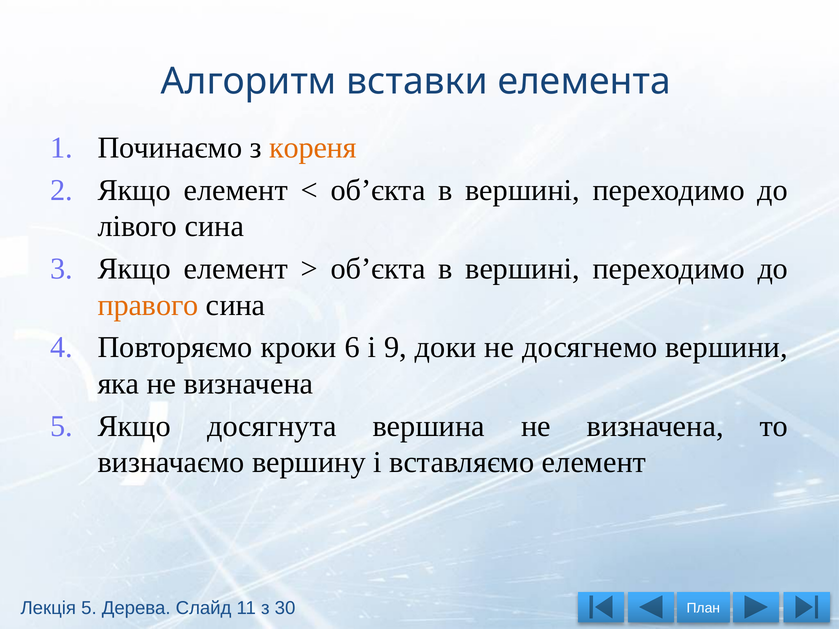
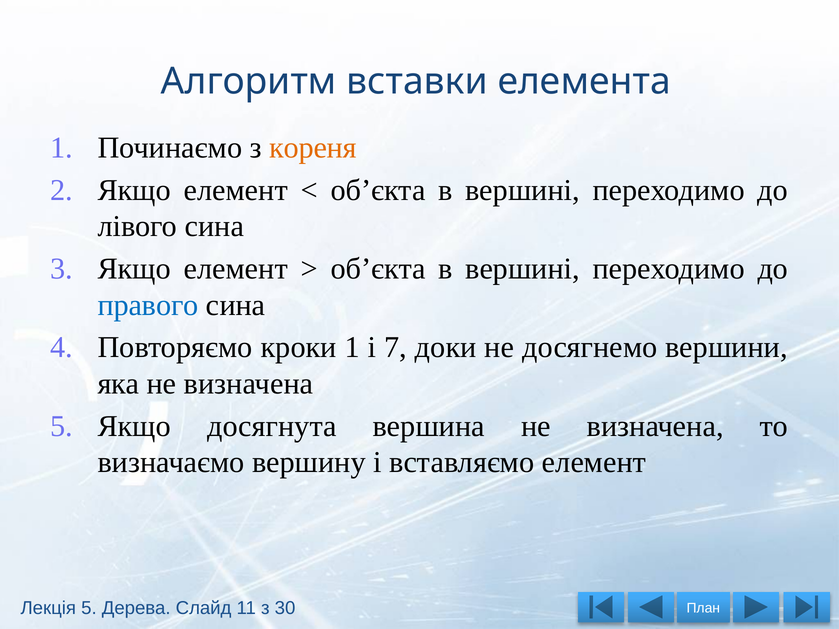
правого colour: orange -> blue
кроки 6: 6 -> 1
9: 9 -> 7
